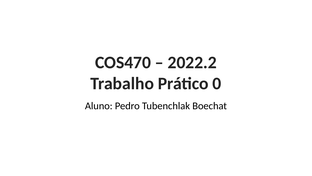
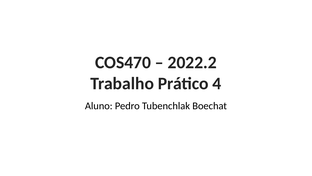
0: 0 -> 4
